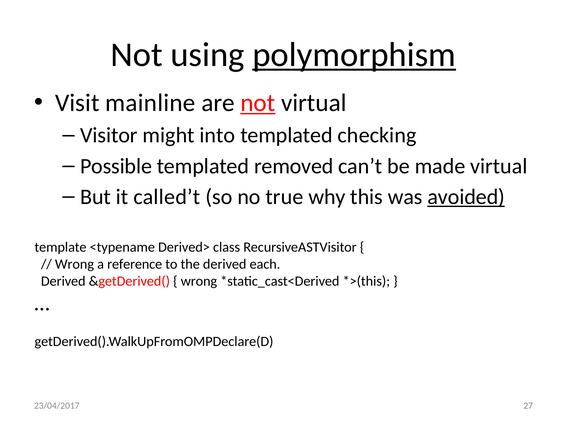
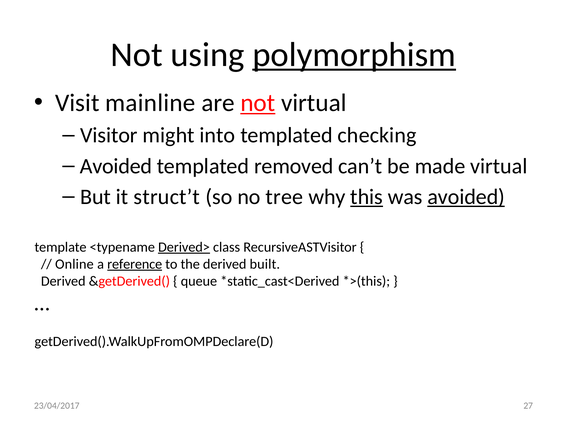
Possible at (116, 166): Possible -> Avoided
called’t: called’t -> struct’t
true: true -> tree
this underline: none -> present
Derived> underline: none -> present
Wrong at (74, 264): Wrong -> Online
reference underline: none -> present
each: each -> built
wrong at (199, 281): wrong -> queue
